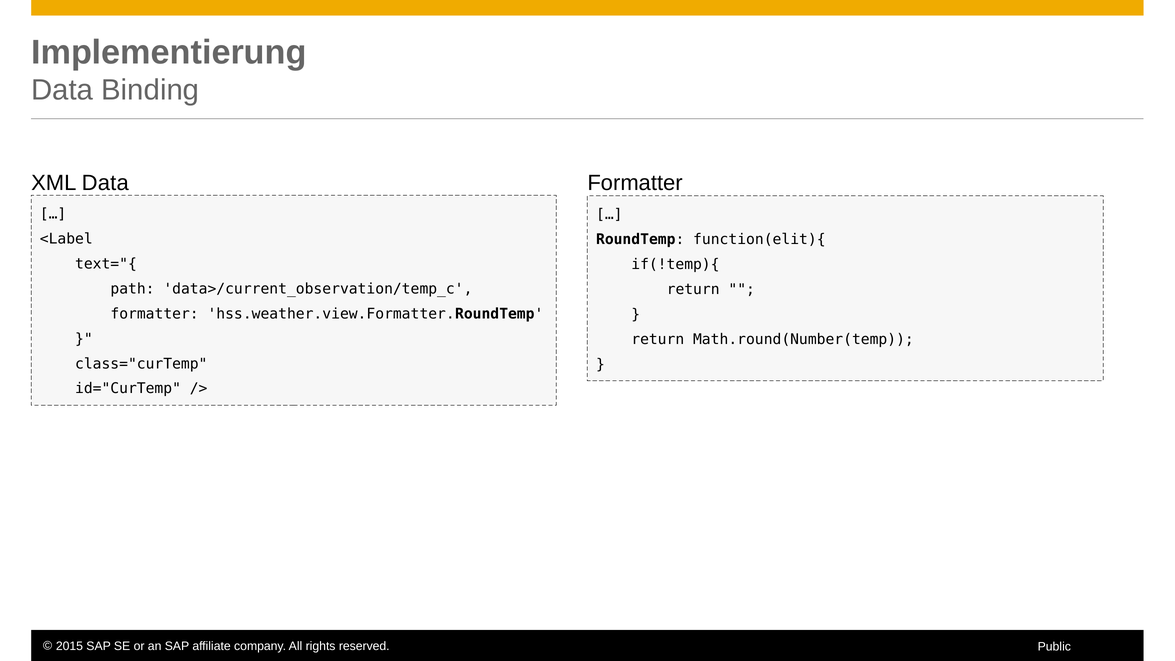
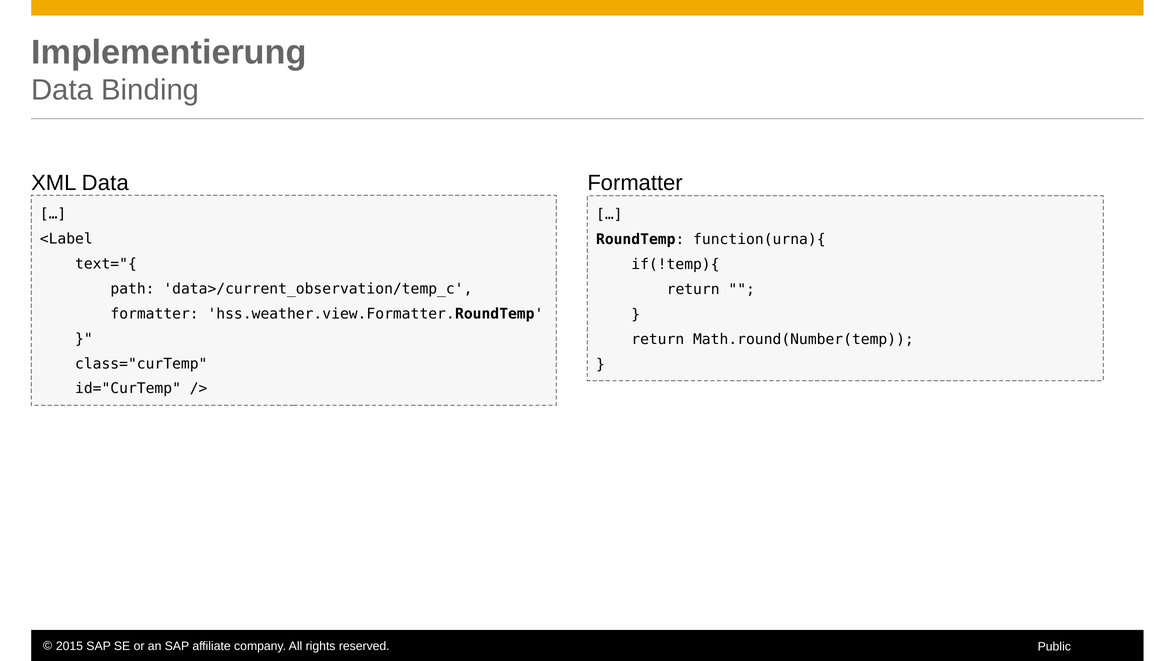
function(elit){: function(elit){ -> function(urna){
